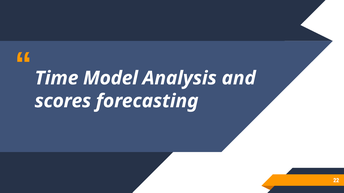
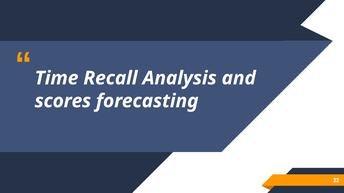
Model: Model -> Recall
